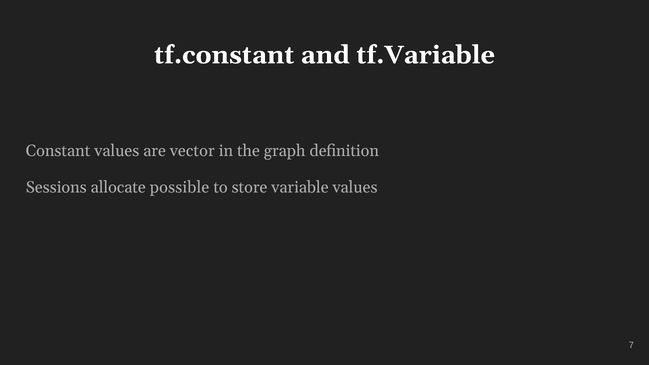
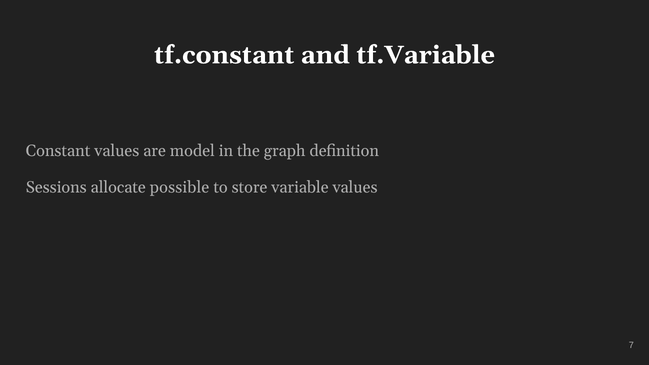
vector: vector -> model
